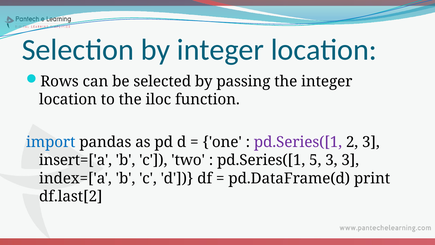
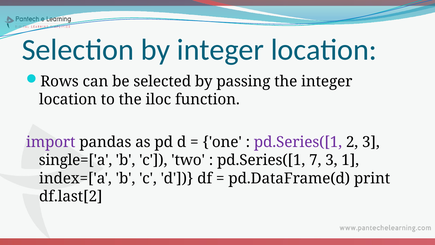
import colour: blue -> purple
insert=['a: insert=['a -> single=['a
5: 5 -> 7
3 3: 3 -> 1
